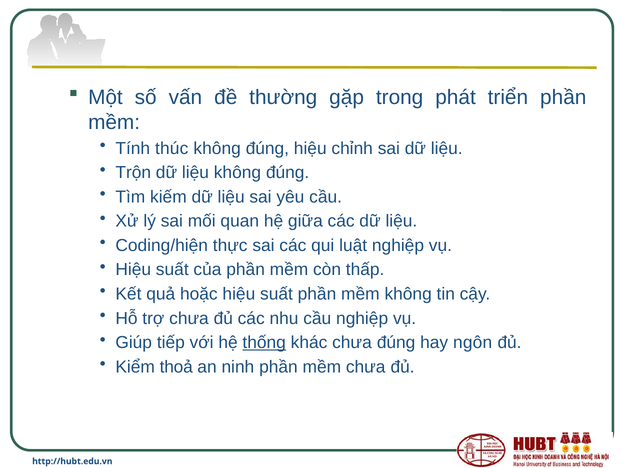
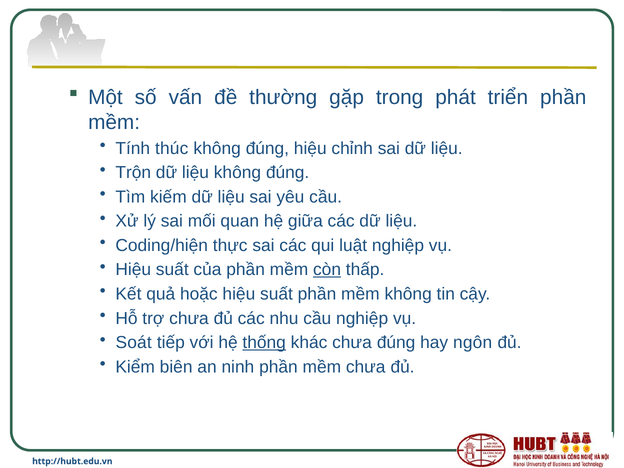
còn underline: none -> present
Giúp: Giúp -> Soát
thoả: thoả -> biên
